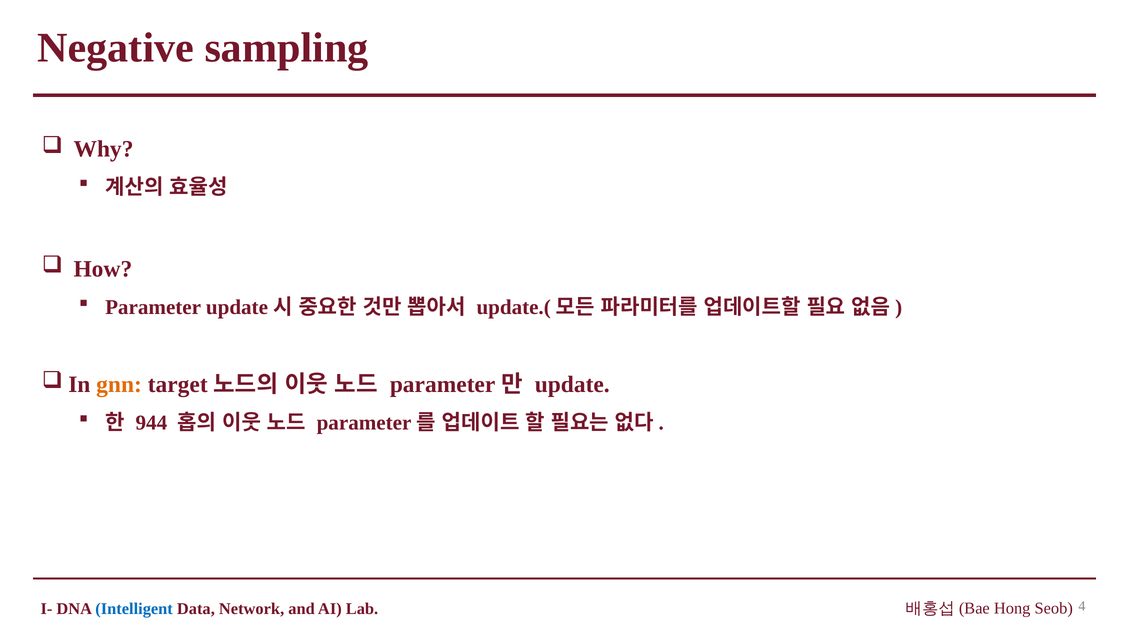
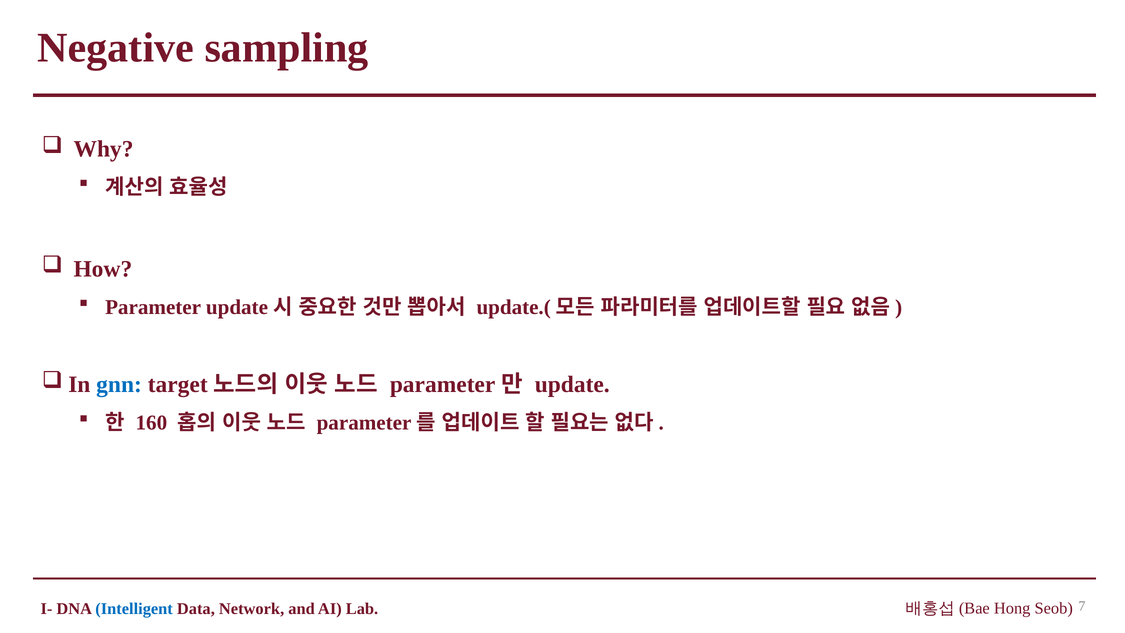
gnn colour: orange -> blue
944: 944 -> 160
4: 4 -> 7
